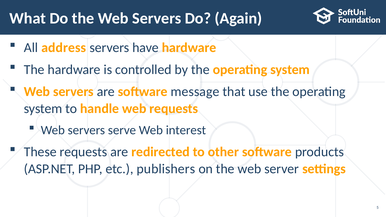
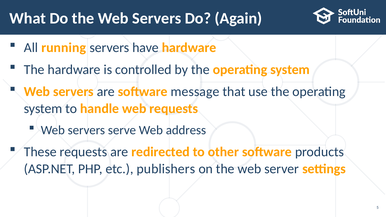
address: address -> running
interest: interest -> address
